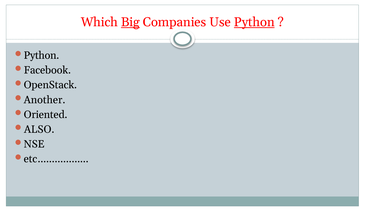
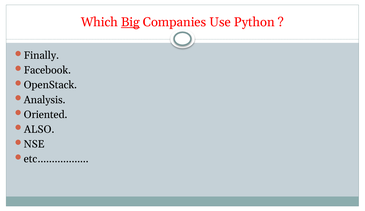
Python at (254, 22) underline: present -> none
Python at (41, 55): Python -> Finally
Another: Another -> Analysis
